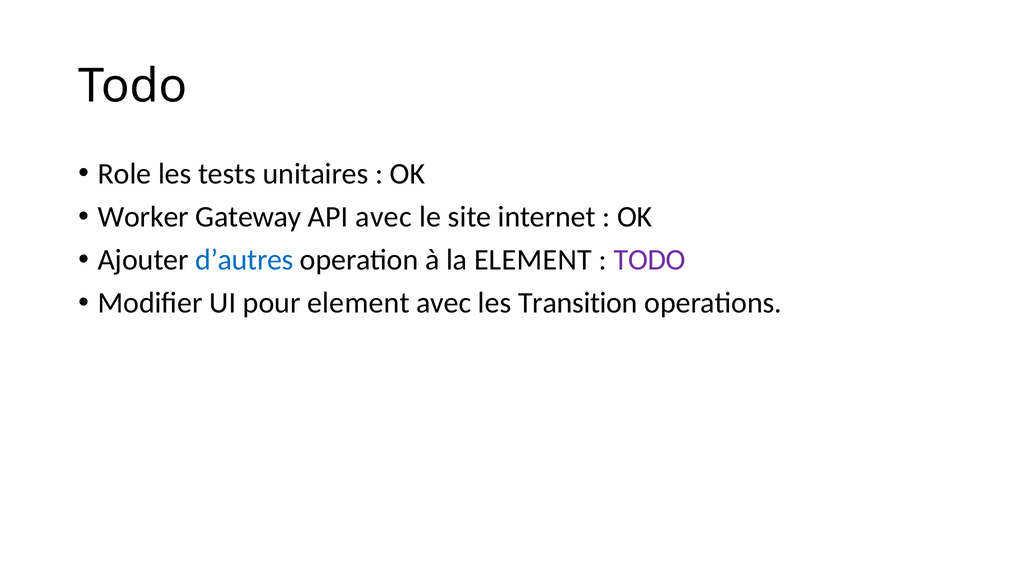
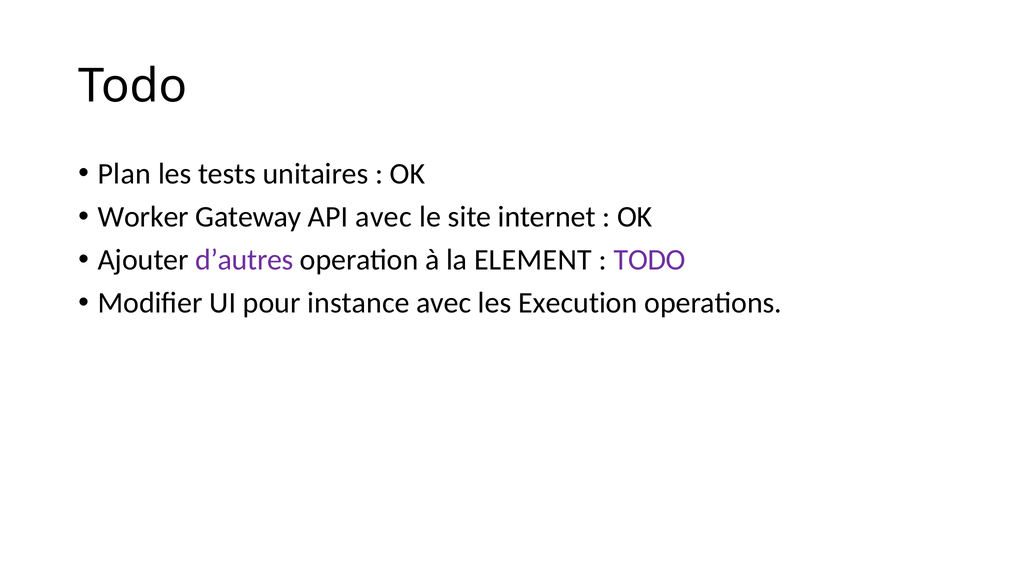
Role: Role -> Plan
d’autres colour: blue -> purple
pour element: element -> instance
Transition: Transition -> Execution
